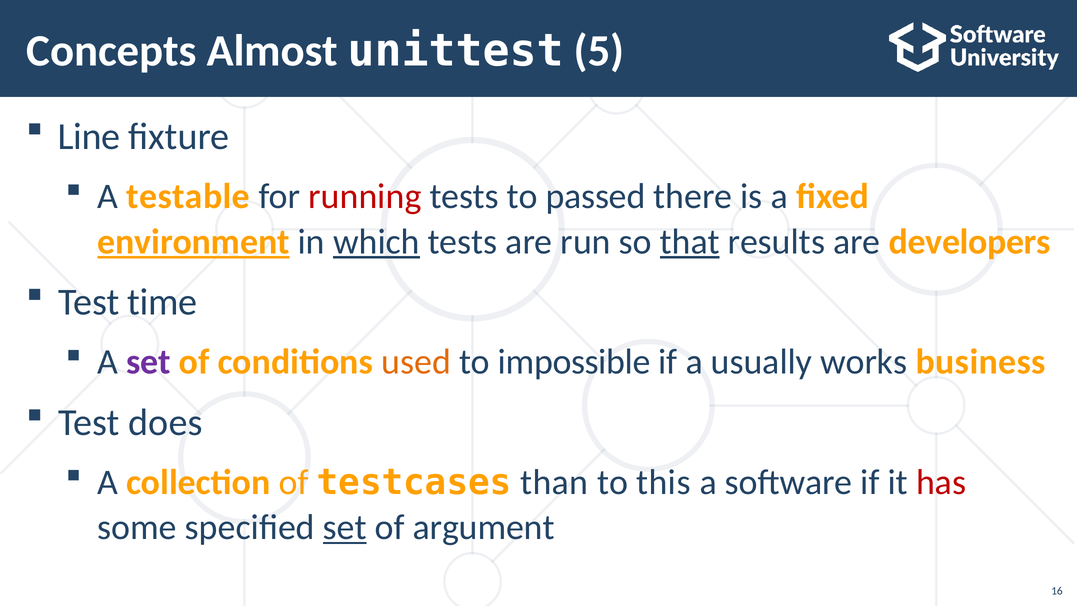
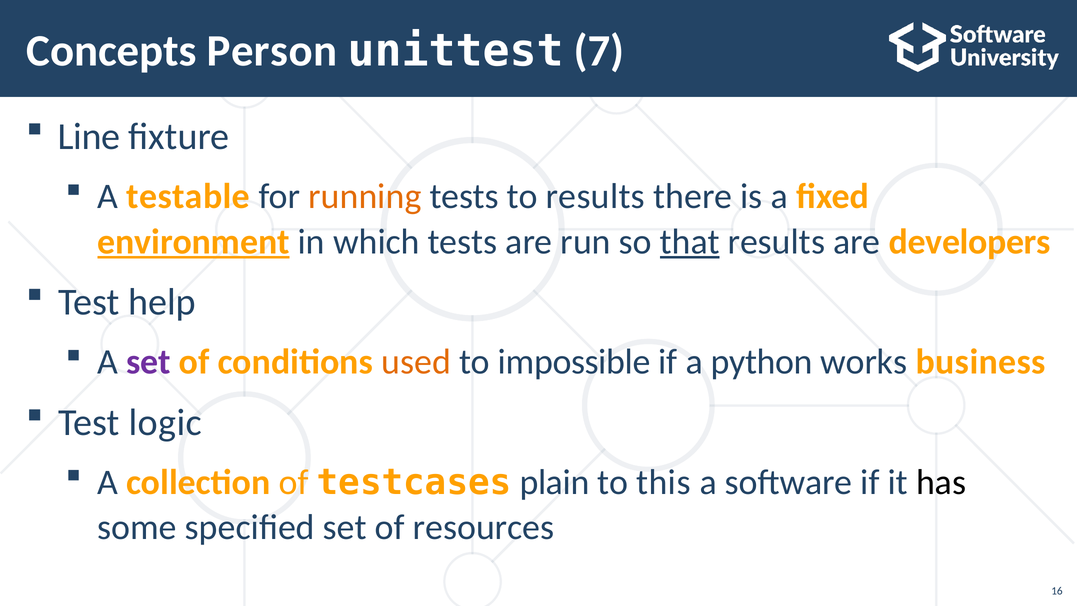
Almost: Almost -> Person
5: 5 -> 7
running colour: red -> orange
to passed: passed -> results
which underline: present -> none
time: time -> help
usually: usually -> python
does: does -> logic
than: than -> plain
has colour: red -> black
set at (345, 527) underline: present -> none
argument: argument -> resources
